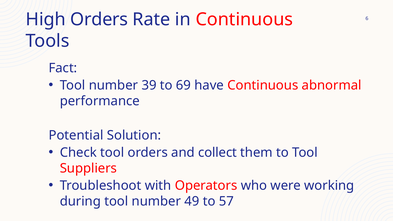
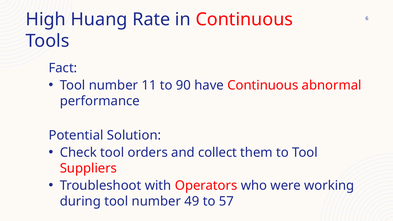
High Orders: Orders -> Huang
39: 39 -> 11
69: 69 -> 90
